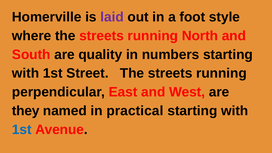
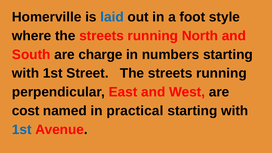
laid colour: purple -> blue
quality: quality -> charge
they: they -> cost
